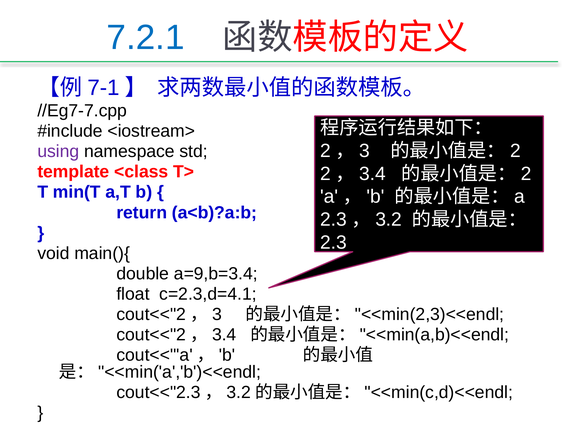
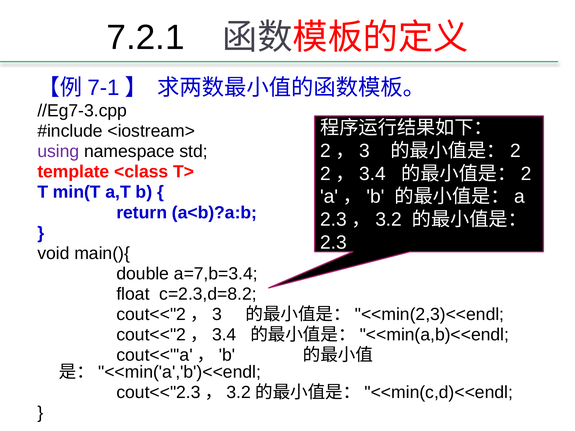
7.2.1 colour: blue -> black
//Eg7-7.cpp: //Eg7-7.cpp -> //Eg7-3.cpp
a=9,b=3.4: a=9,b=3.4 -> a=7,b=3.4
c=2.3,d=4.1: c=2.3,d=4.1 -> c=2.3,d=8.2
